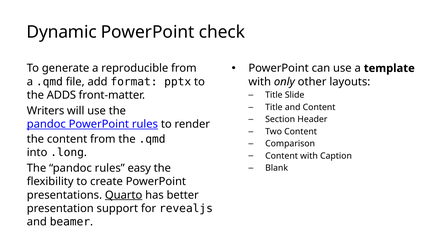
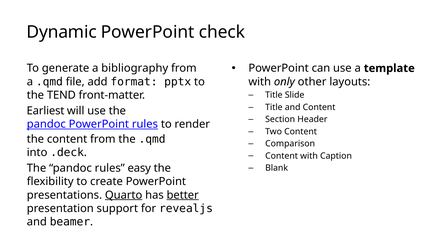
reproducible: reproducible -> bibliography
ADDS: ADDS -> TEND
Writers: Writers -> Earliest
.long: .long -> .deck
better underline: none -> present
